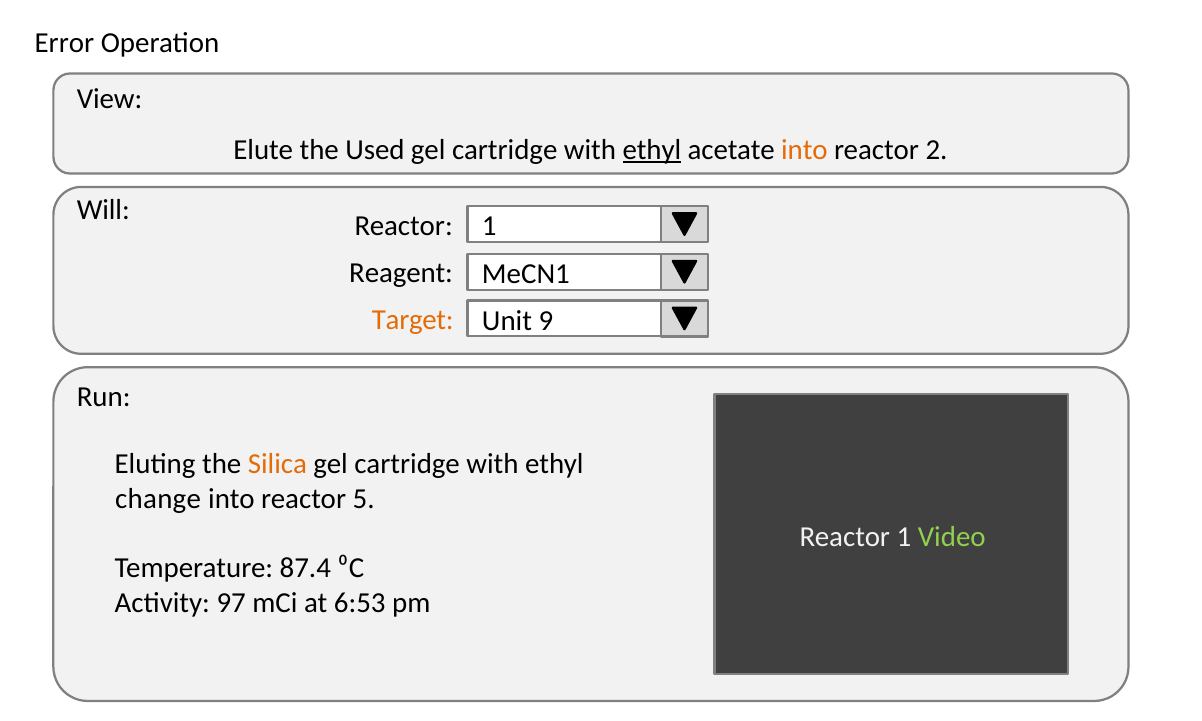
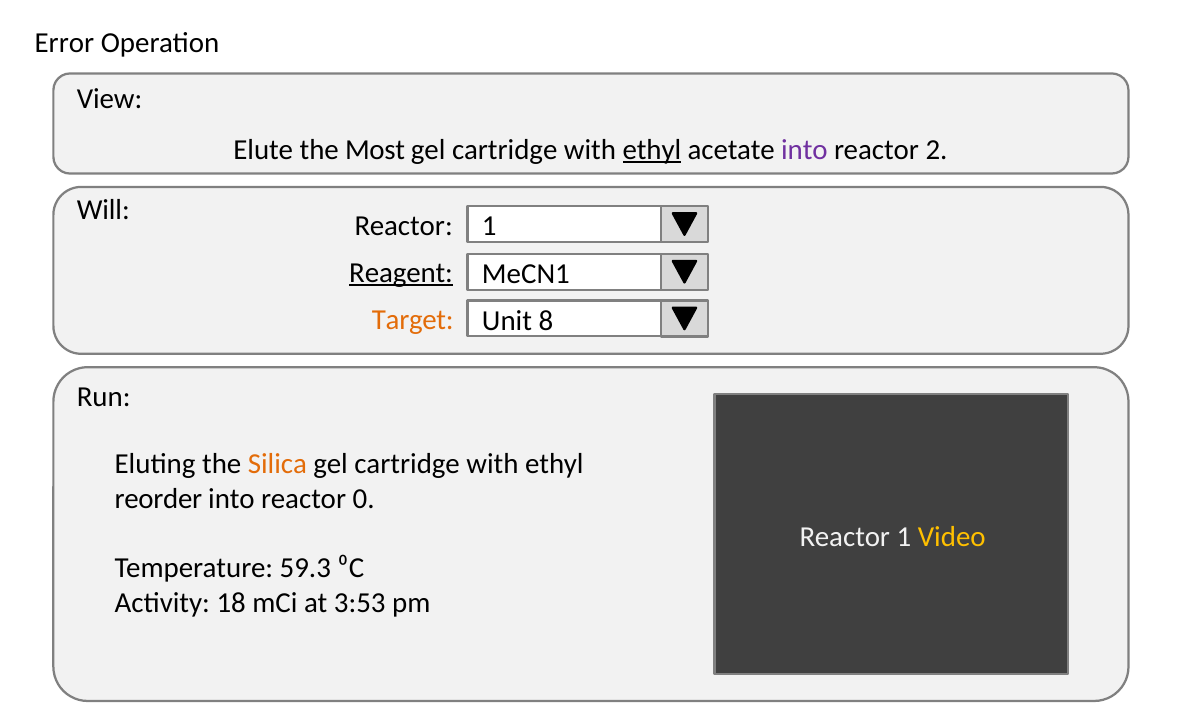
Used: Used -> Most
into at (804, 150) colour: orange -> purple
Reagent underline: none -> present
9: 9 -> 8
change: change -> reorder
5: 5 -> 0
Video colour: light green -> yellow
87.4: 87.4 -> 59.3
97: 97 -> 18
6:53: 6:53 -> 3:53
